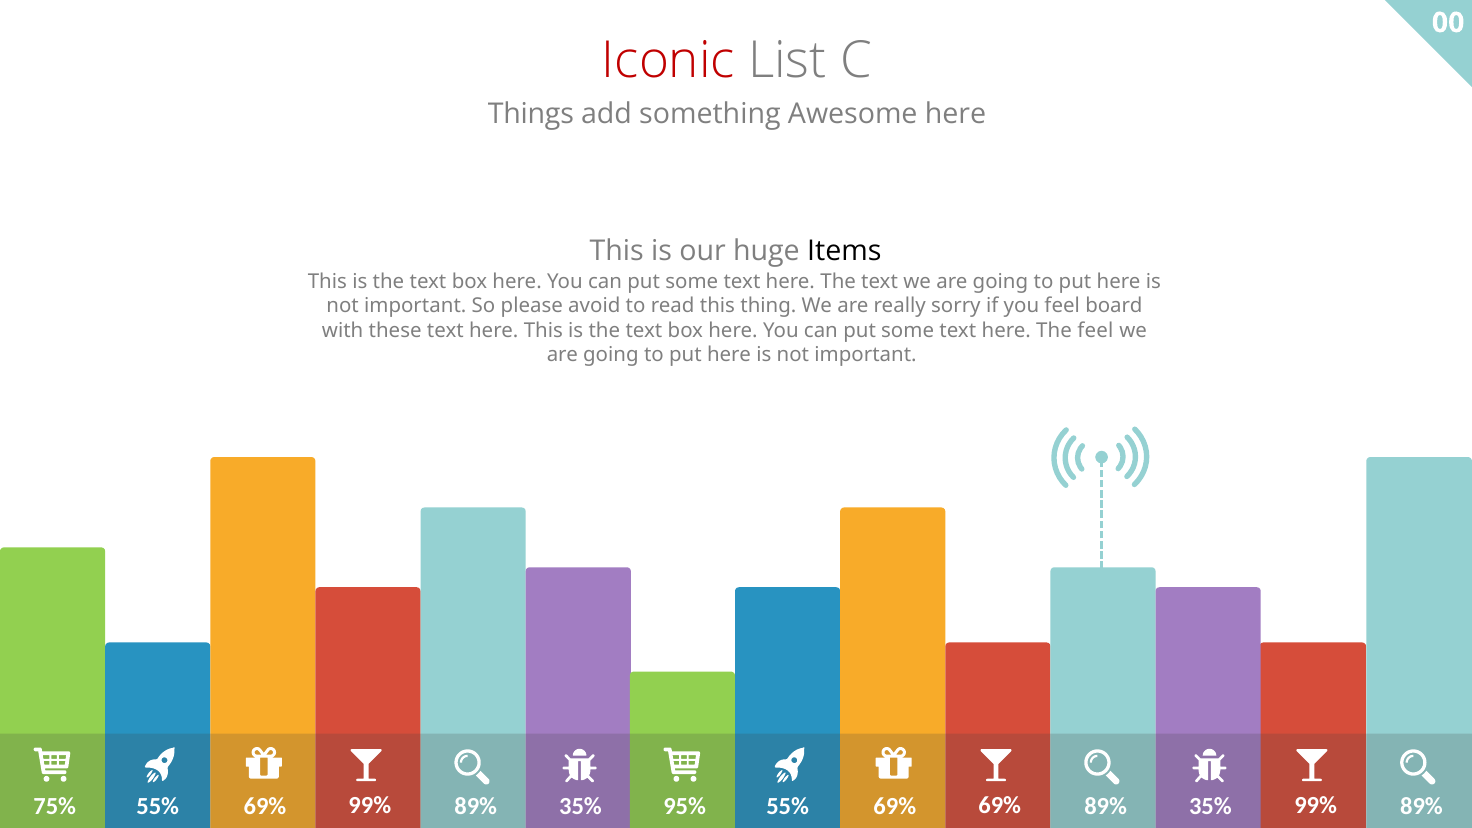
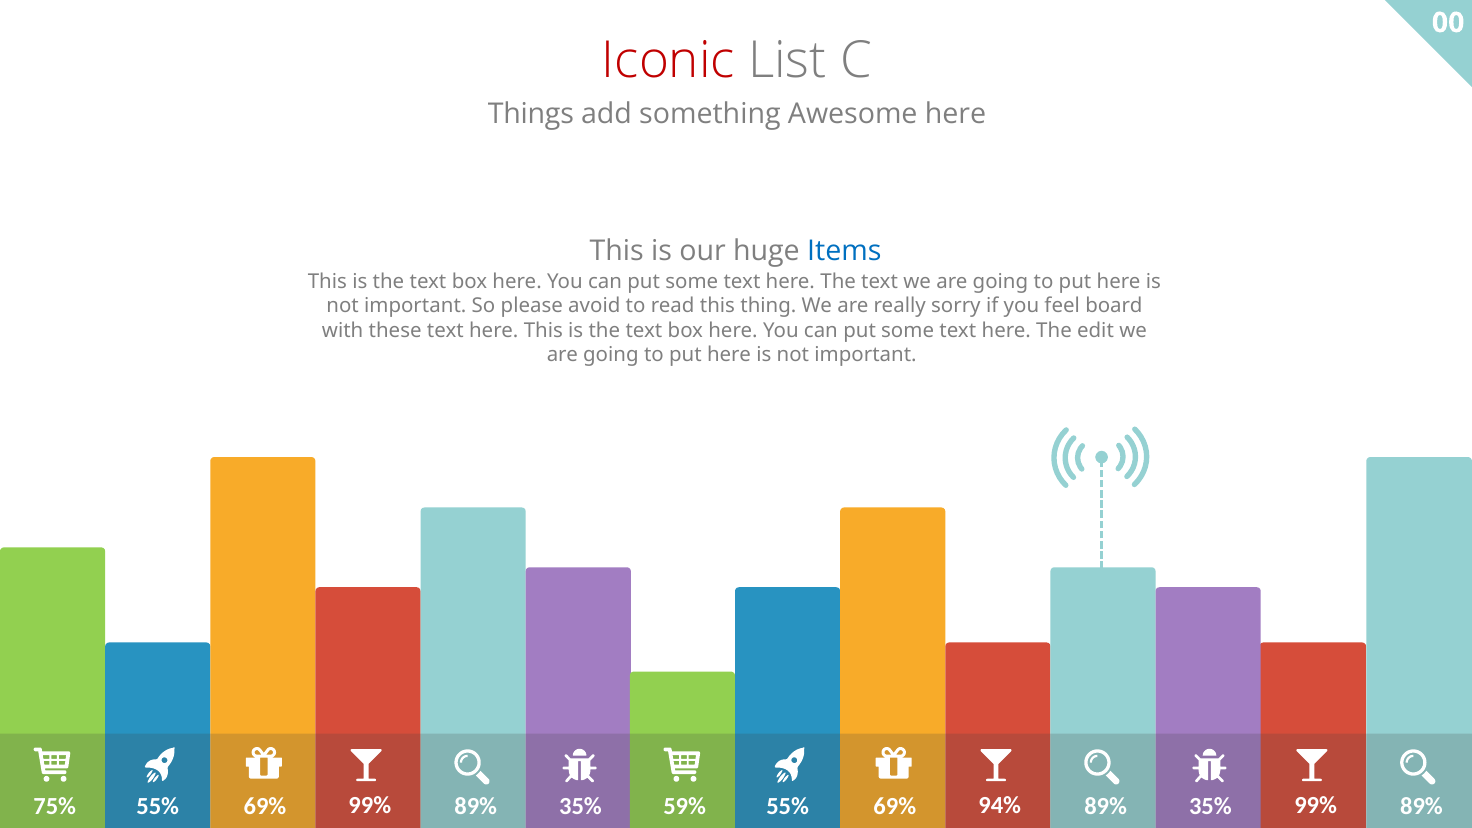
Items colour: black -> blue
The feel: feel -> edit
95%: 95% -> 59%
69% 69%: 69% -> 94%
